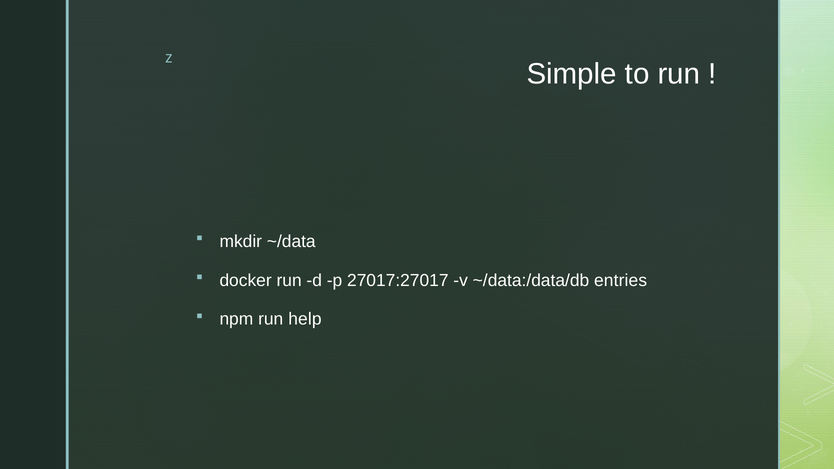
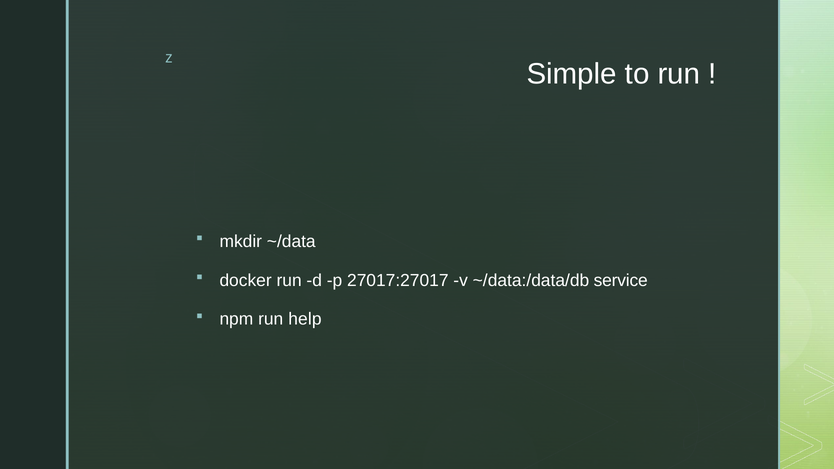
entries: entries -> service
